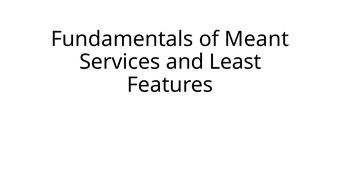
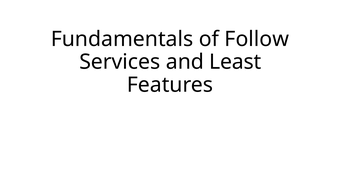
Meant: Meant -> Follow
